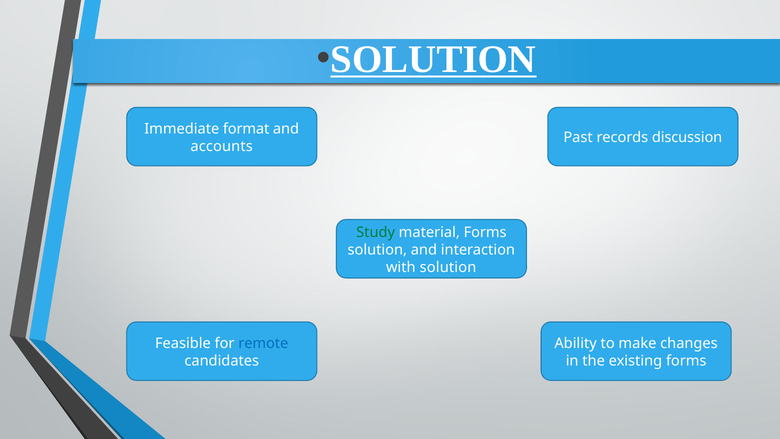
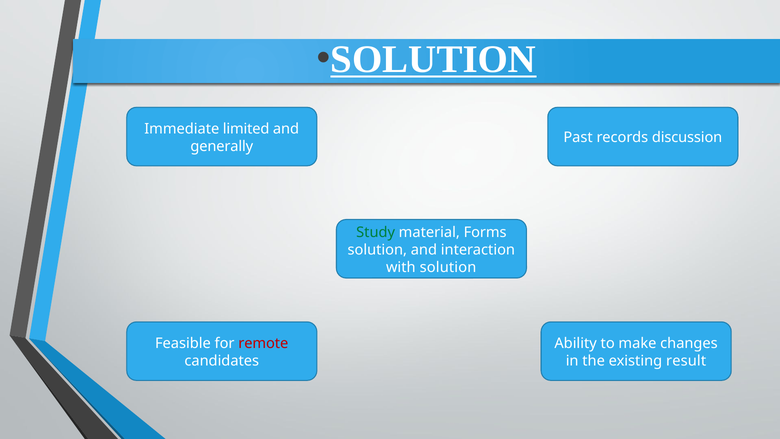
format: format -> limited
accounts: accounts -> generally
remote colour: blue -> red
existing forms: forms -> result
